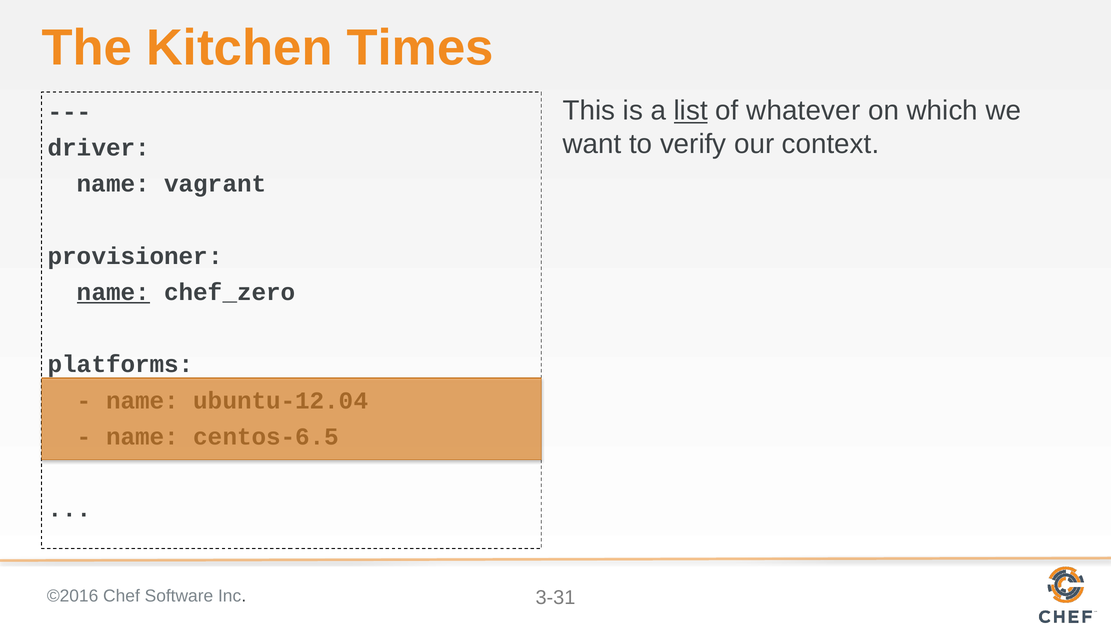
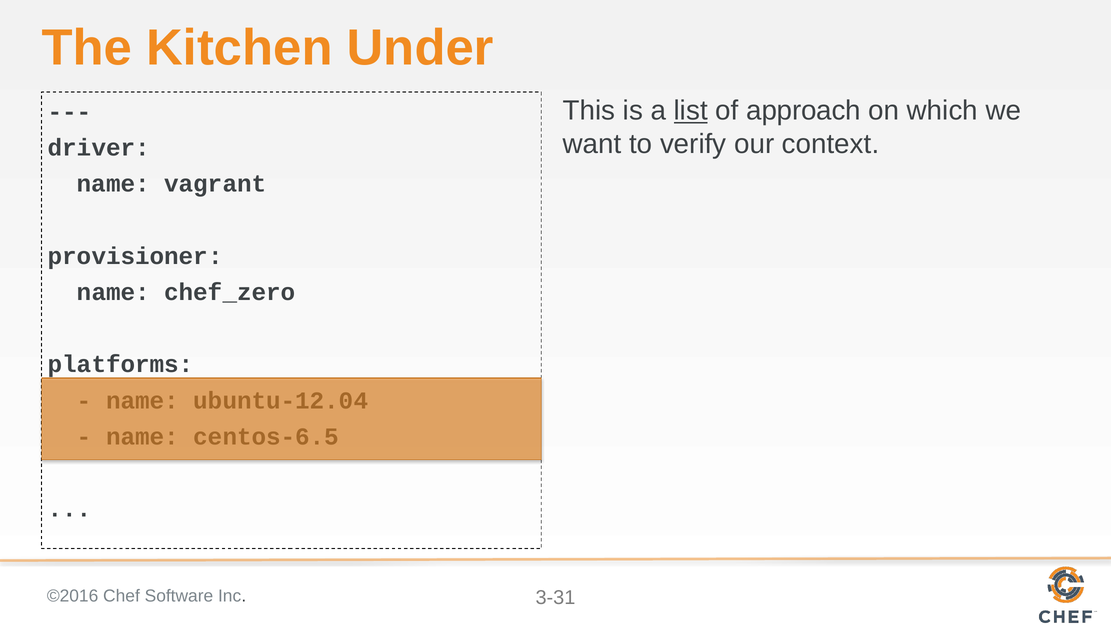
Times: Times -> Under
whatever: whatever -> approach
name at (113, 292) underline: present -> none
